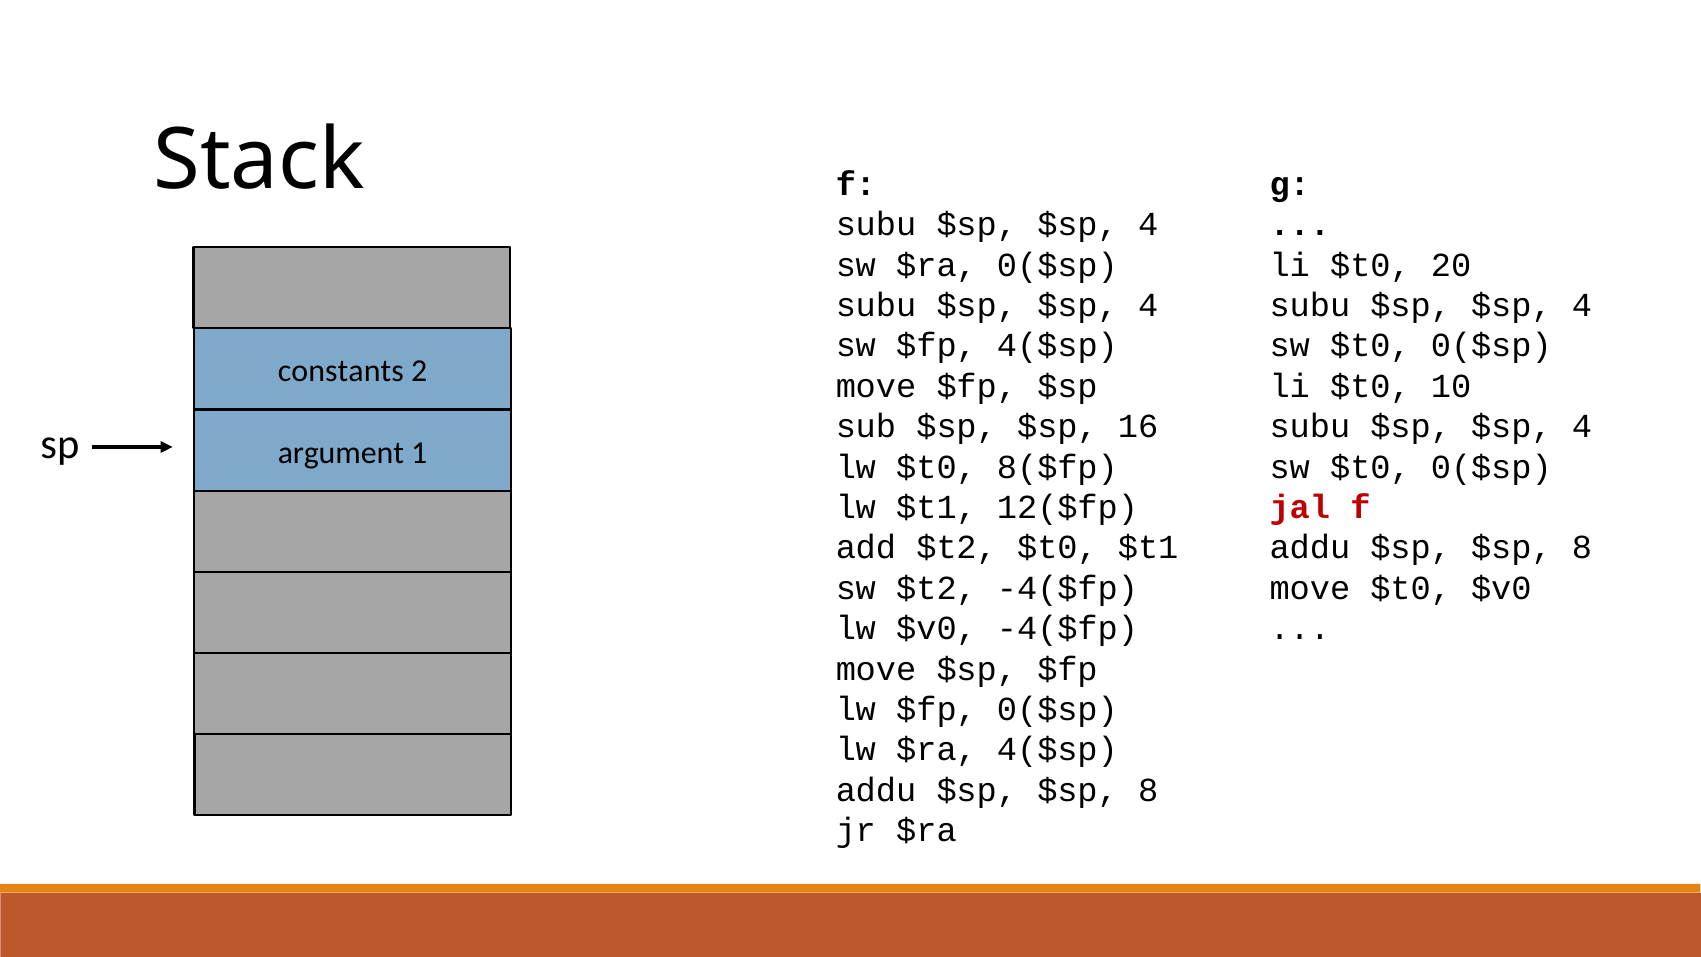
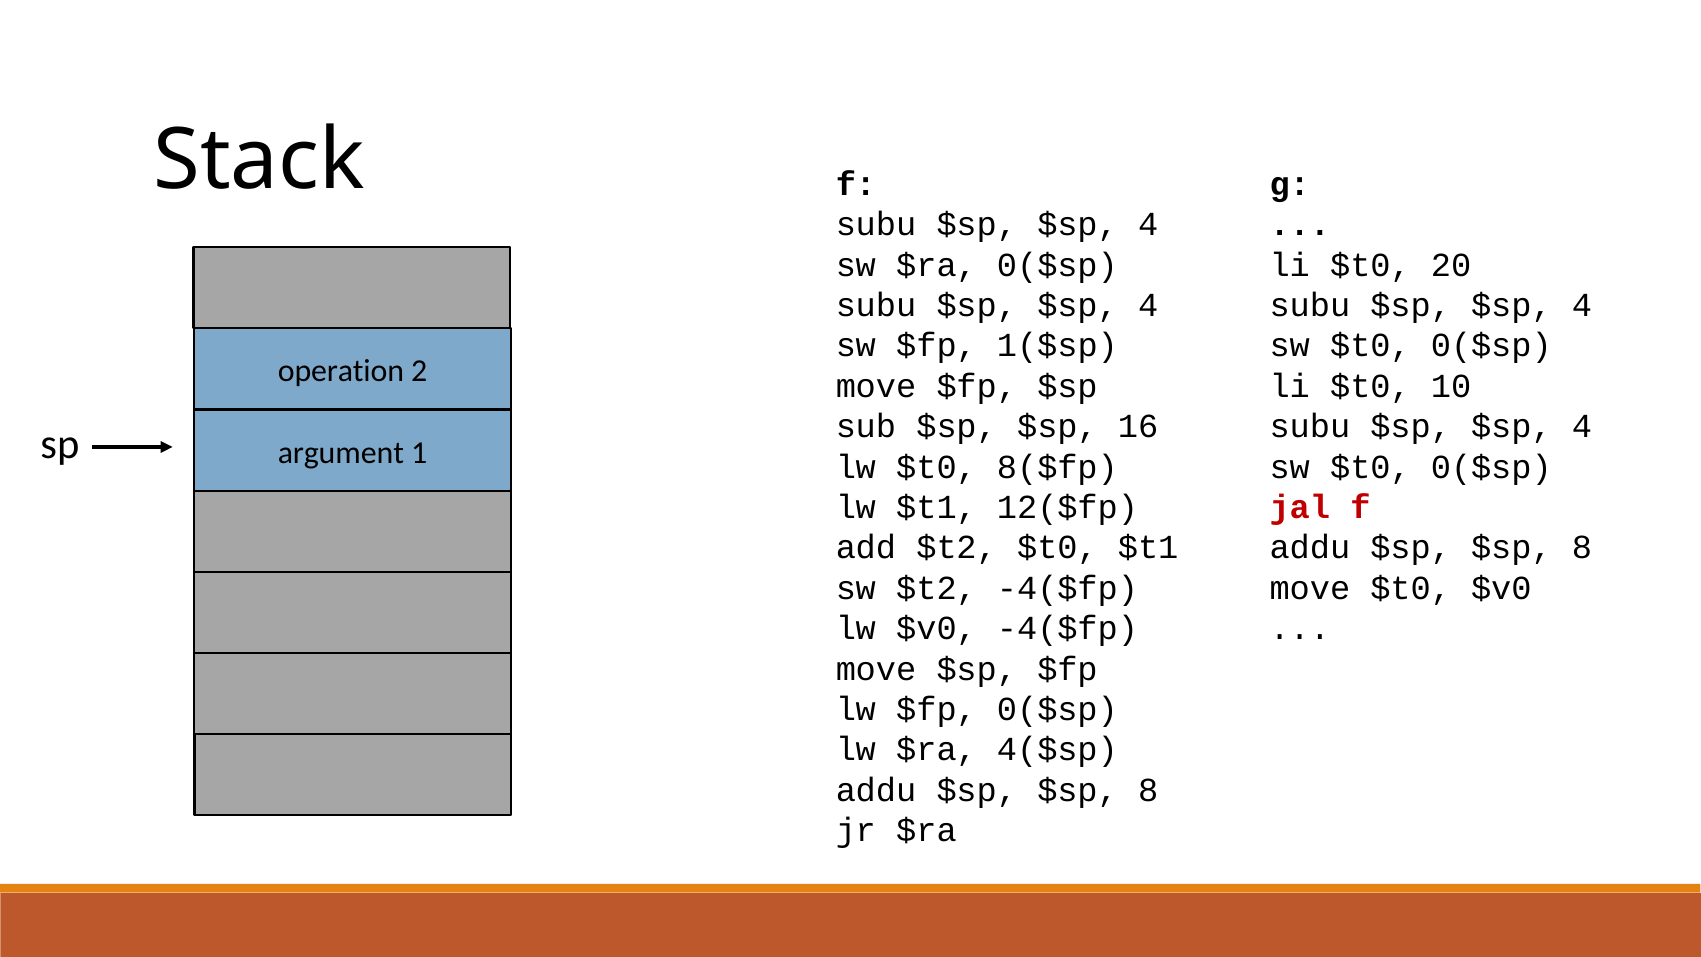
$fp 4($sp: 4($sp -> 1($sp
constants: constants -> operation
